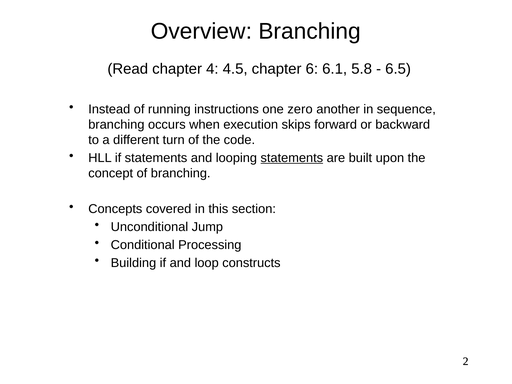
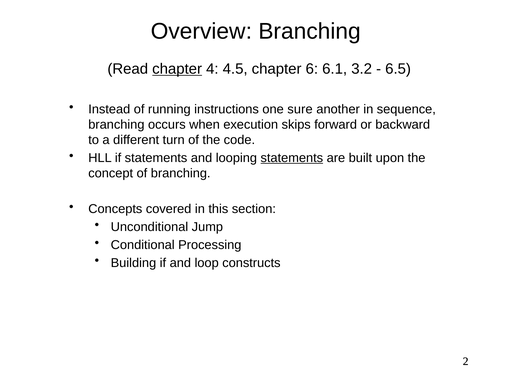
chapter at (177, 69) underline: none -> present
5.8: 5.8 -> 3.2
zero: zero -> sure
